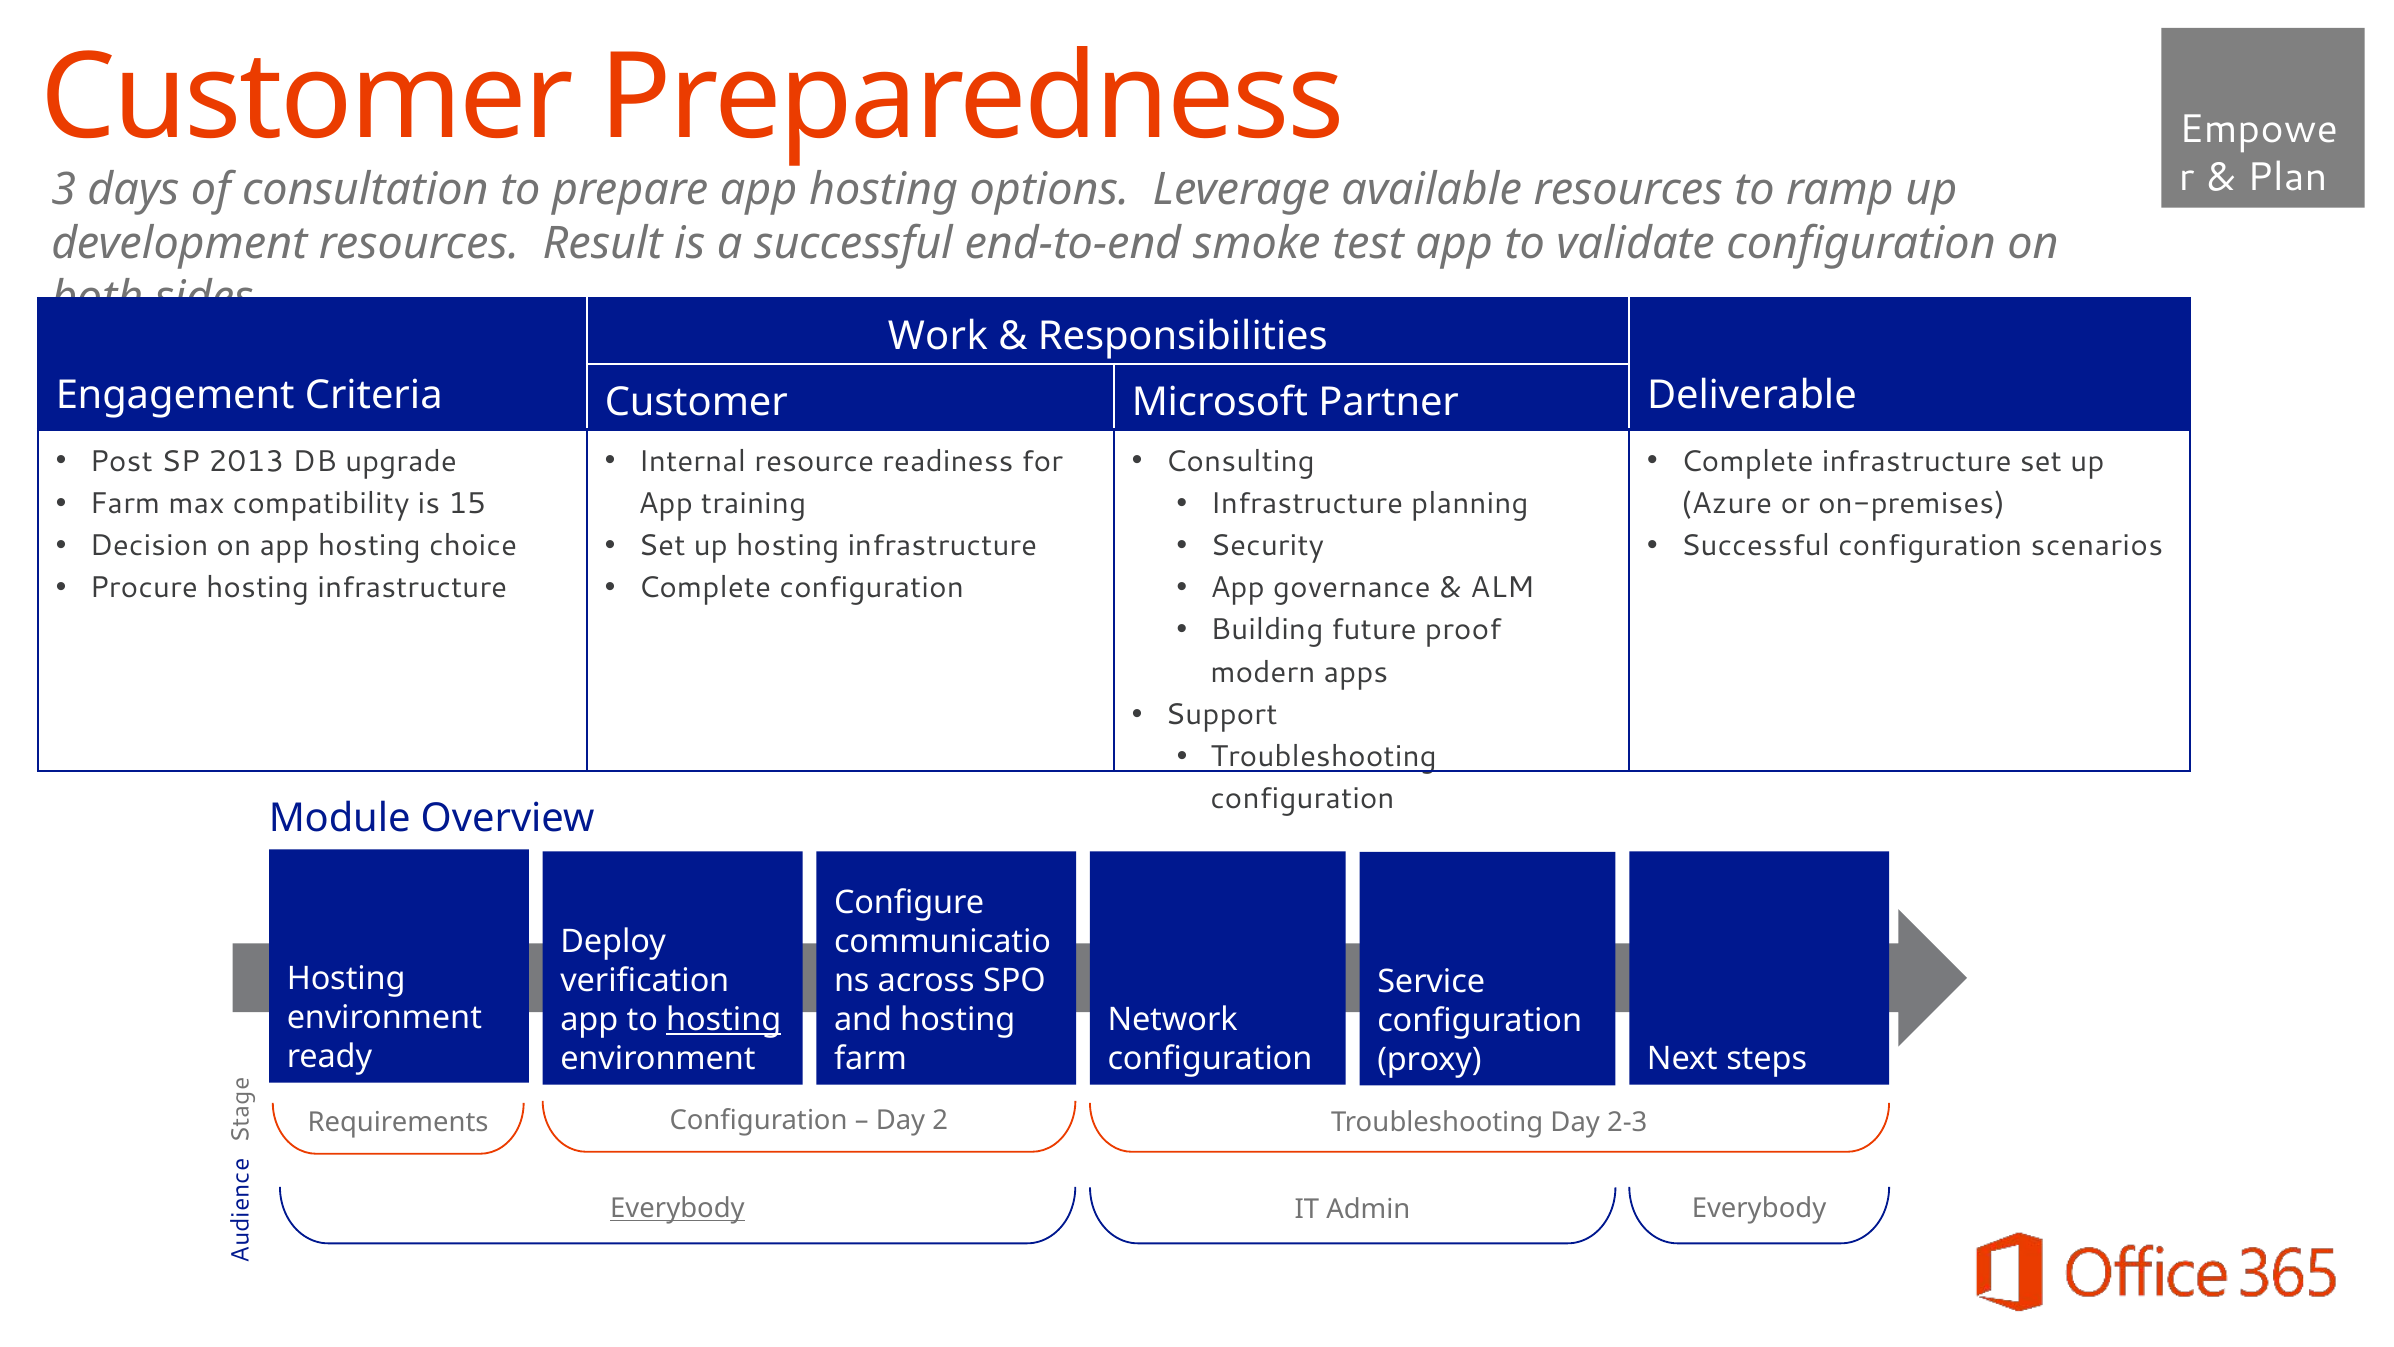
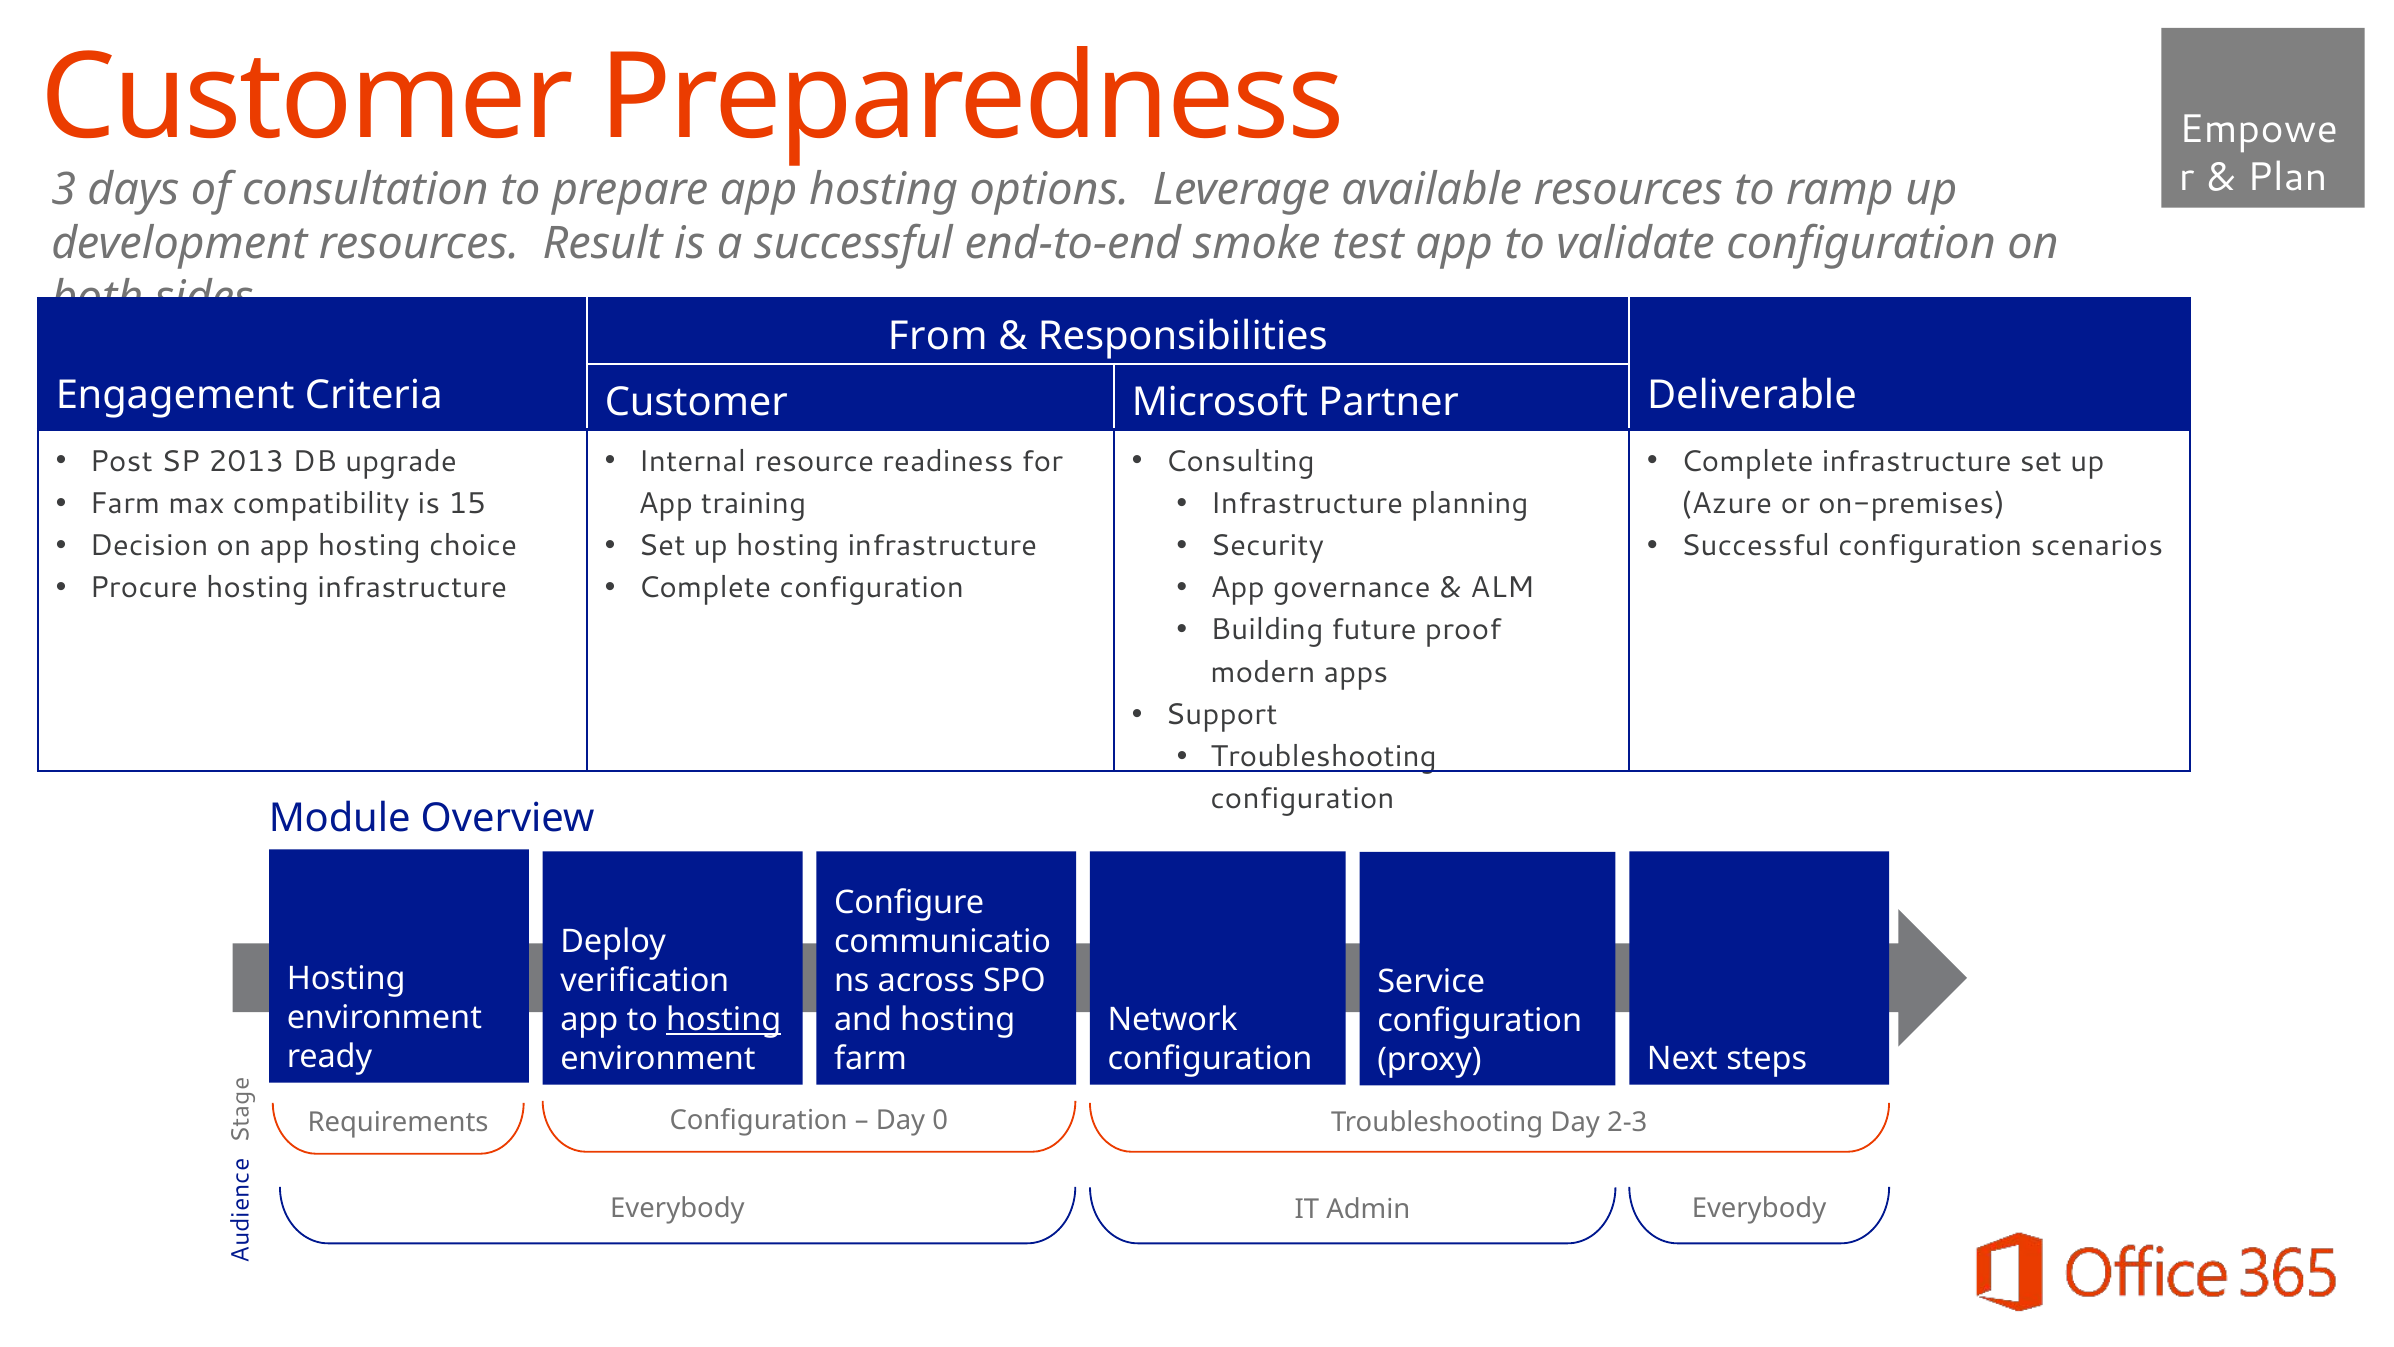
Work: Work -> From
2: 2 -> 0
Everybody at (677, 1209) underline: present -> none
